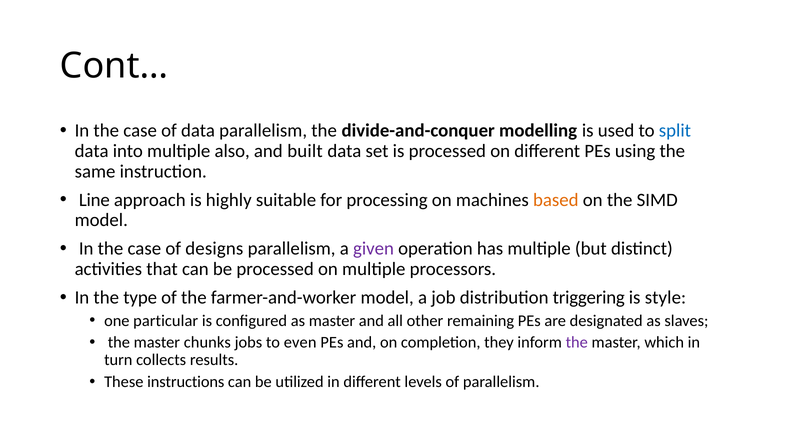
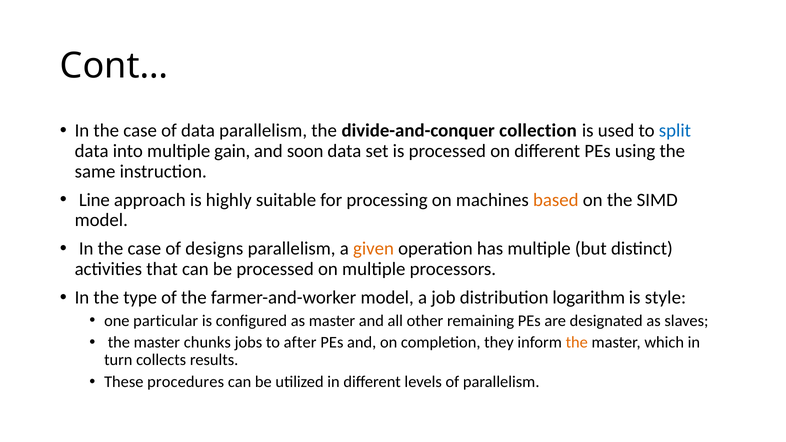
modelling: modelling -> collection
also: also -> gain
built: built -> soon
given colour: purple -> orange
triggering: triggering -> logarithm
even: even -> after
the at (577, 342) colour: purple -> orange
instructions: instructions -> procedures
